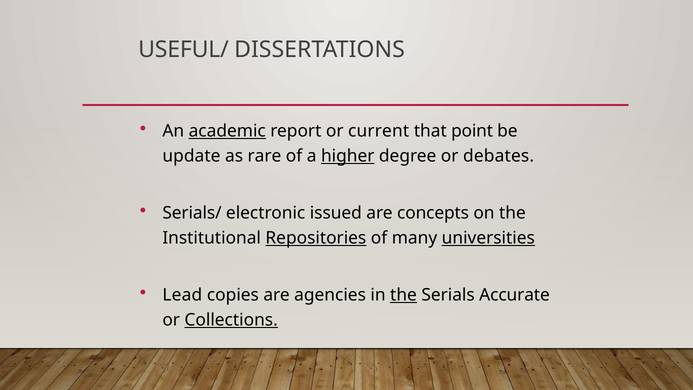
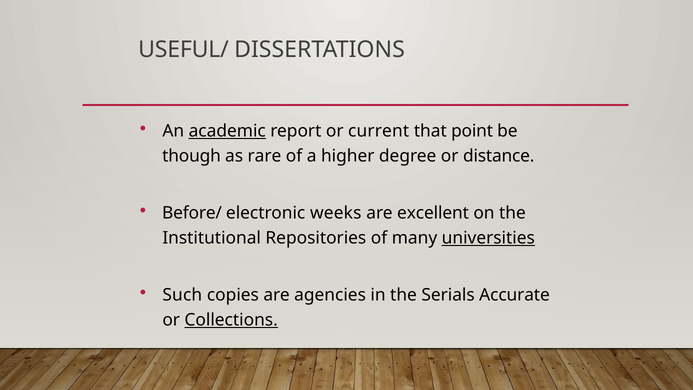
update: update -> though
higher underline: present -> none
debates: debates -> distance
Serials/: Serials/ -> Before/
issued: issued -> weeks
concepts: concepts -> excellent
Repositories underline: present -> none
Lead: Lead -> Such
the at (403, 295) underline: present -> none
